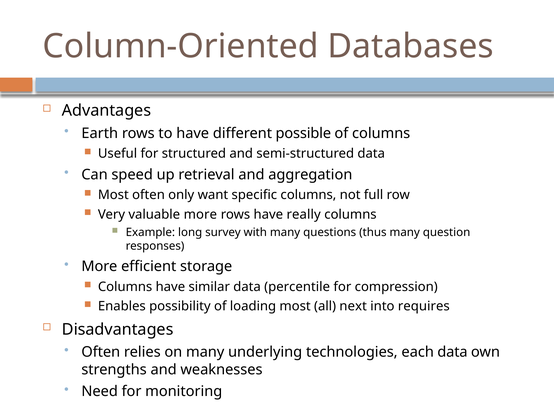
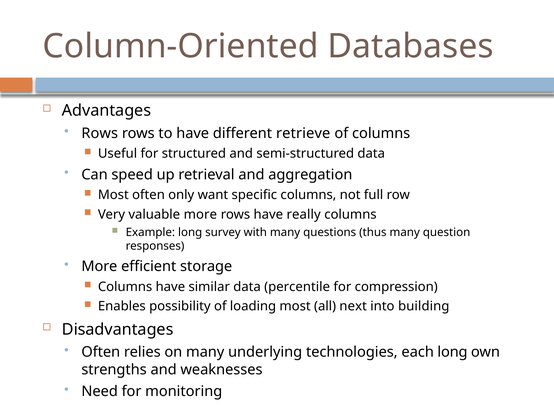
Earth at (100, 133): Earth -> Rows
possible: possible -> retrieve
requires: requires -> building
each data: data -> long
